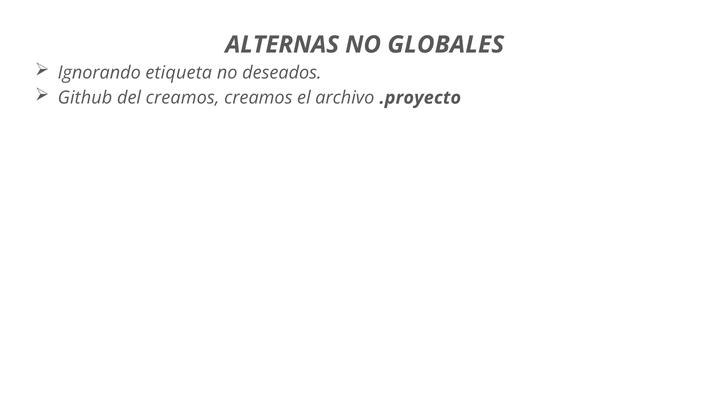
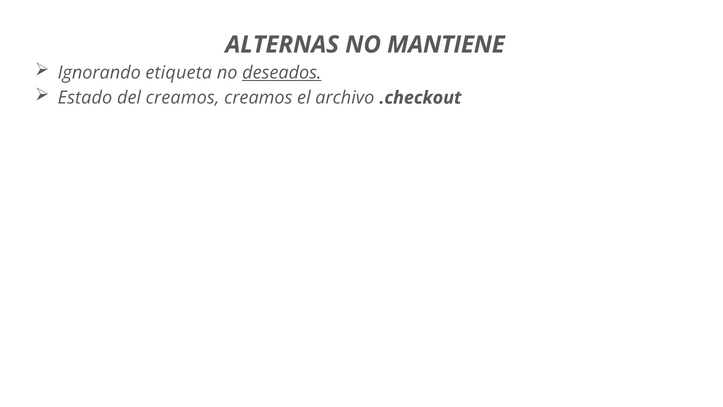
GLOBALES: GLOBALES -> MANTIENE
deseados underline: none -> present
Github: Github -> Estado
.proyecto: .proyecto -> .checkout
